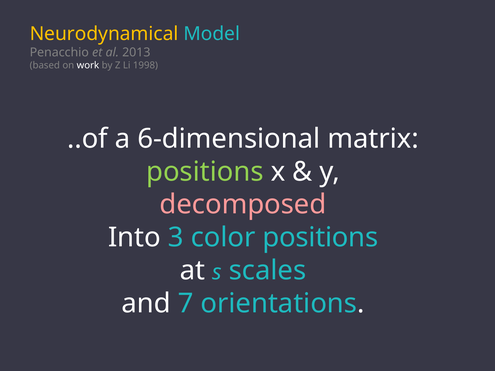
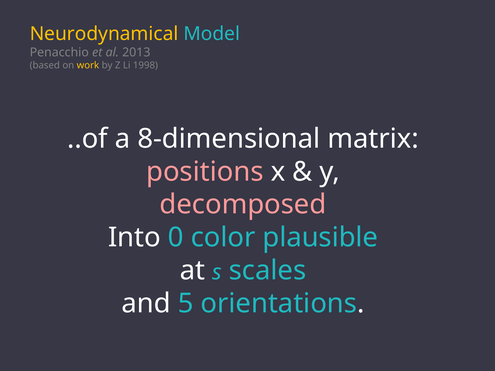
work colour: white -> yellow
6-dimensional: 6-dimensional -> 8-dimensional
positions at (205, 172) colour: light green -> pink
3: 3 -> 0
color positions: positions -> plausible
7: 7 -> 5
